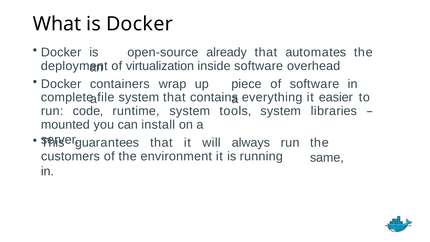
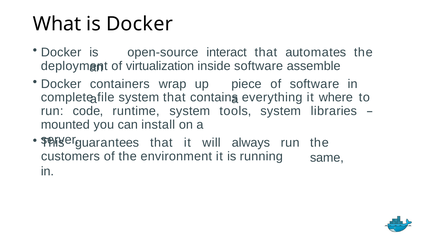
already: already -> interact
overhead: overhead -> assemble
easier: easier -> where
